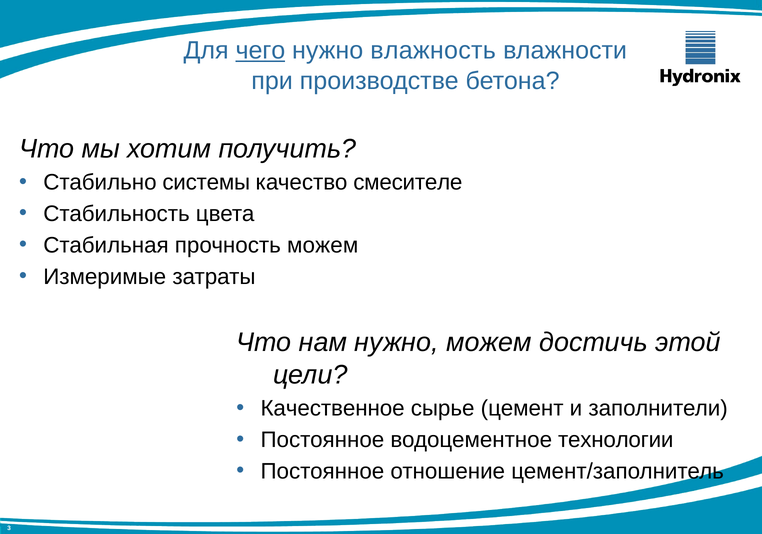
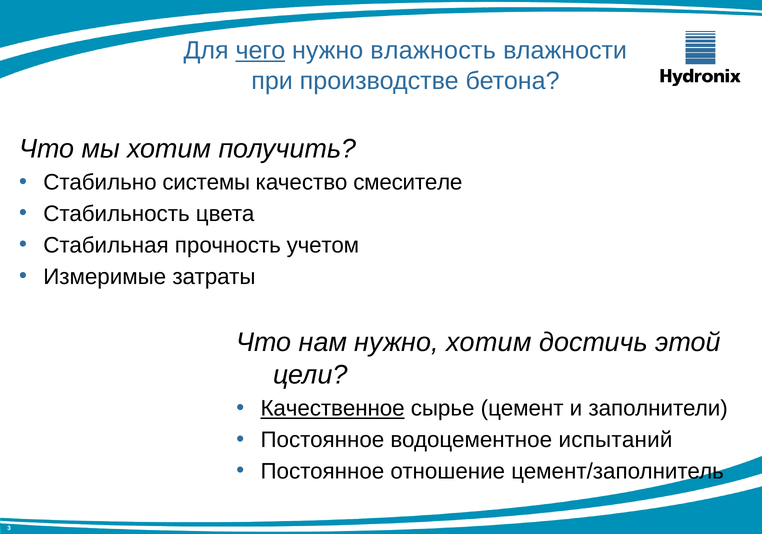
прочность можем: можем -> учетом
нужно можем: можем -> хотим
Качественное underline: none -> present
технологии: технологии -> испытаний
